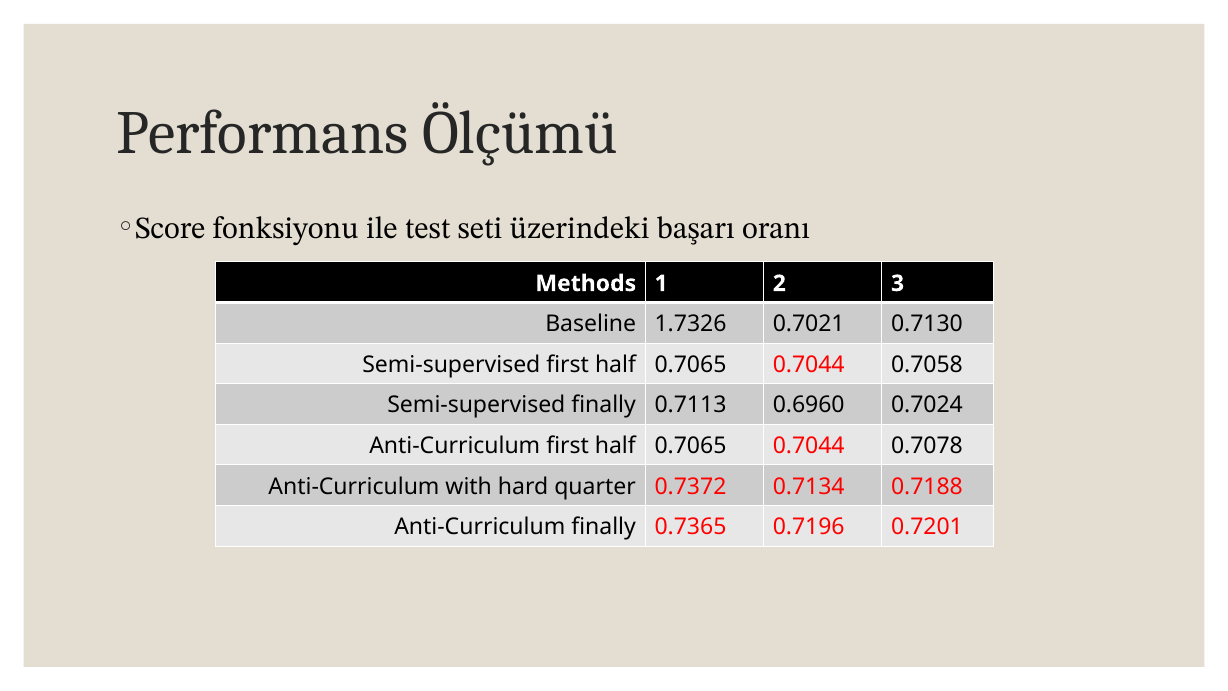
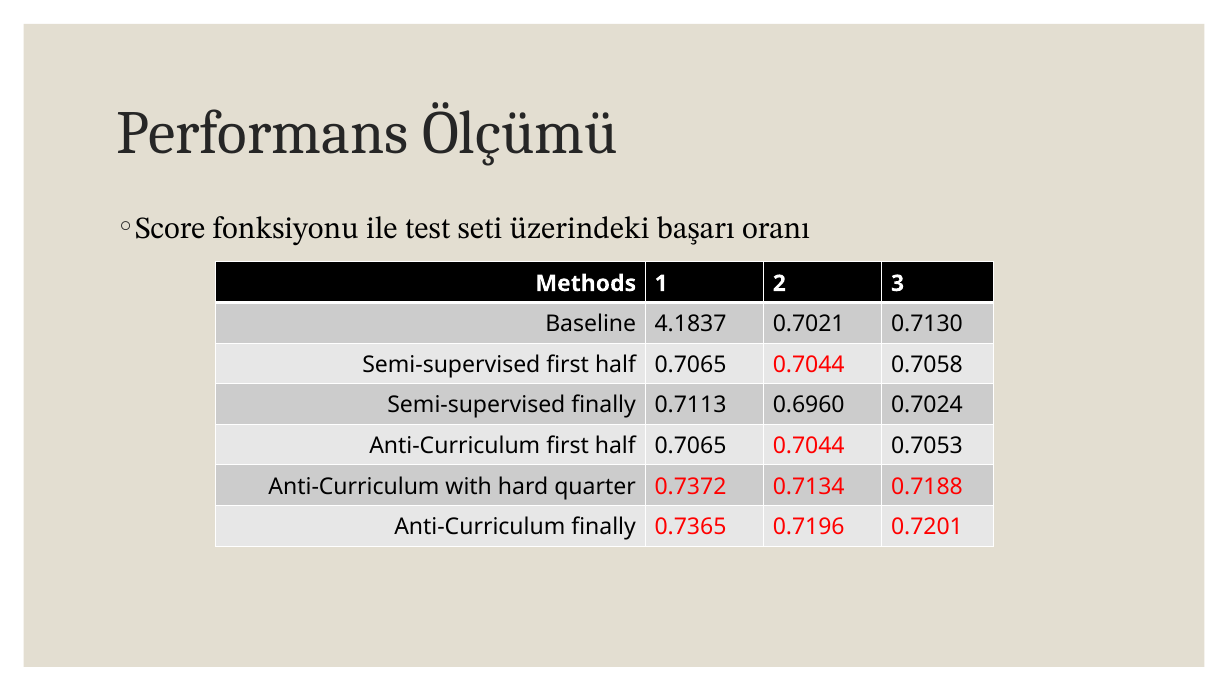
1.7326: 1.7326 -> 4.1837
0.7078: 0.7078 -> 0.7053
